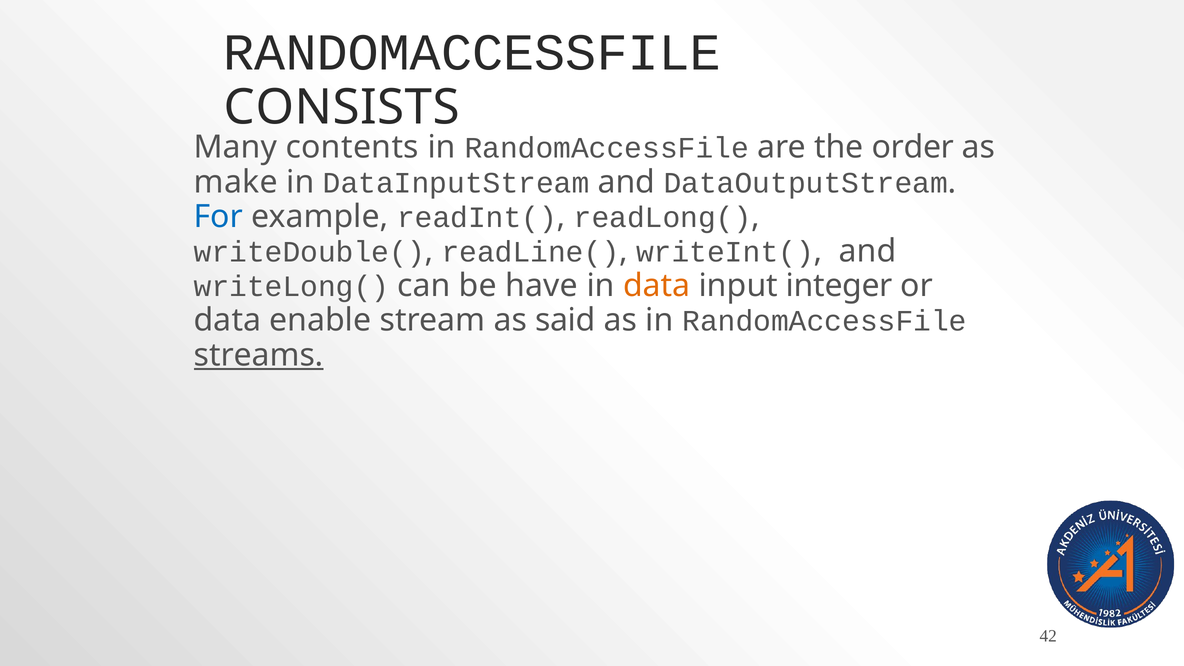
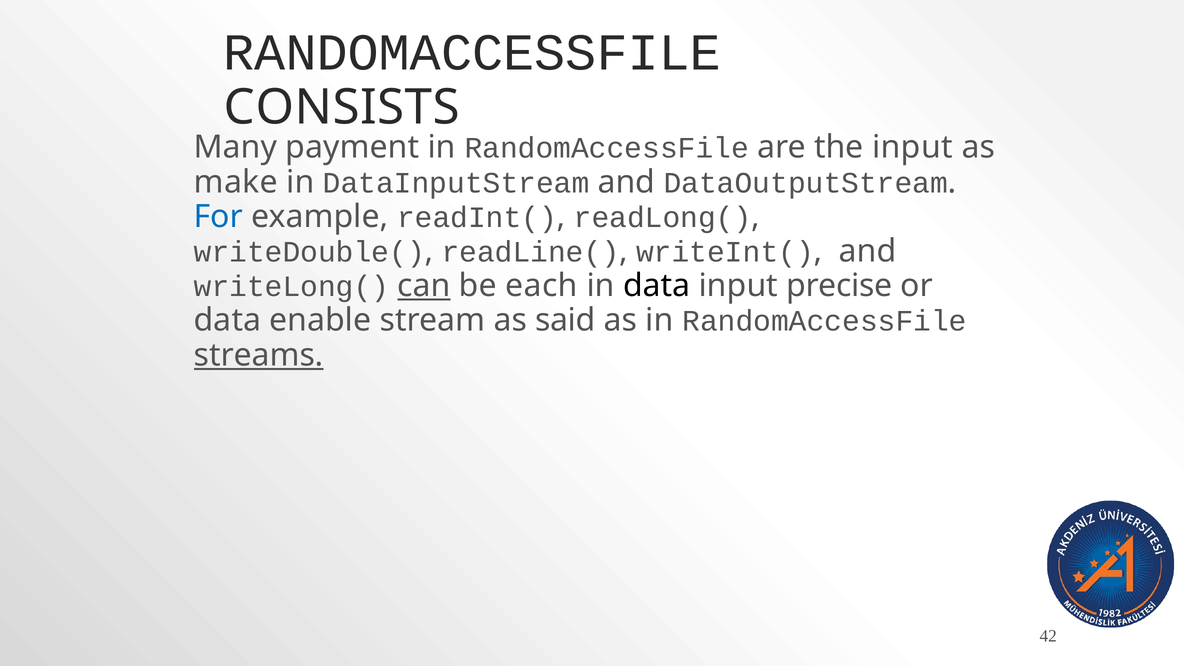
contents: contents -> payment
the order: order -> input
can underline: none -> present
have: have -> each
data at (657, 286) colour: orange -> black
integer: integer -> precise
